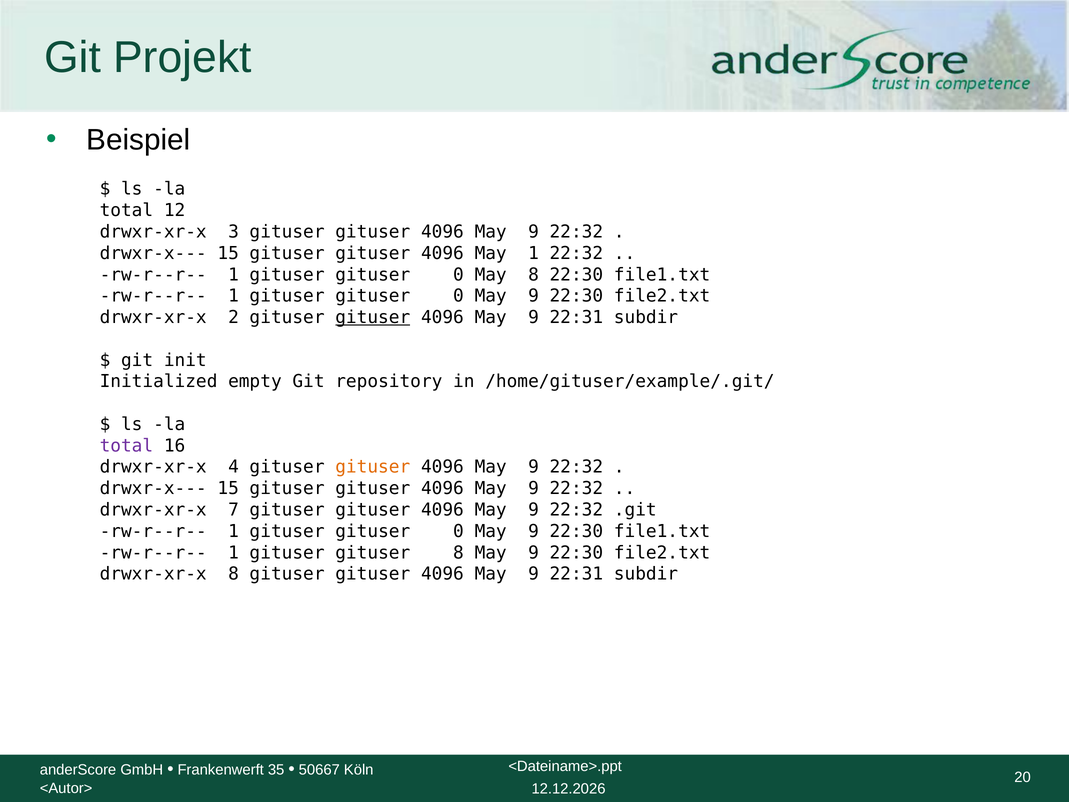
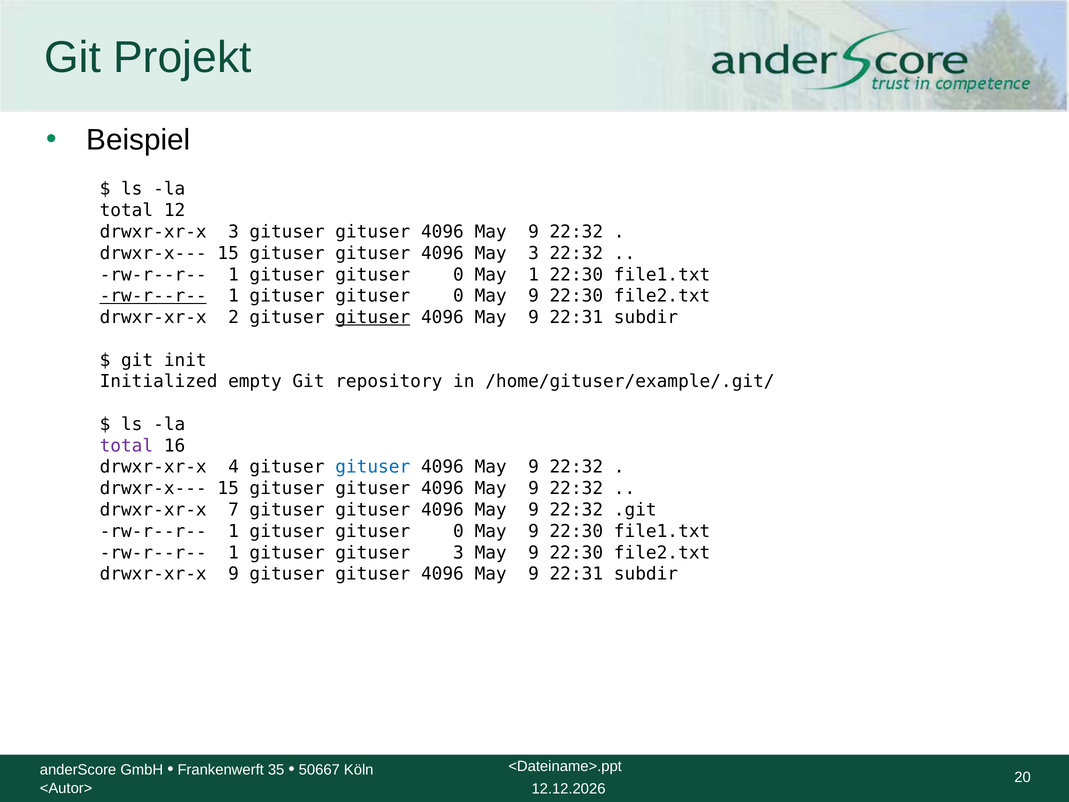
May 1: 1 -> 3
May 8: 8 -> 1
rw-r--r-- at (153, 296) underline: none -> present
gituser at (373, 467) colour: orange -> blue
gituser 8: 8 -> 3
drwxr-xr-x 8: 8 -> 9
